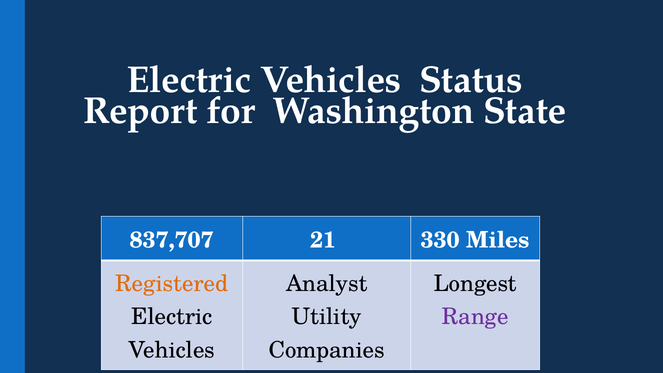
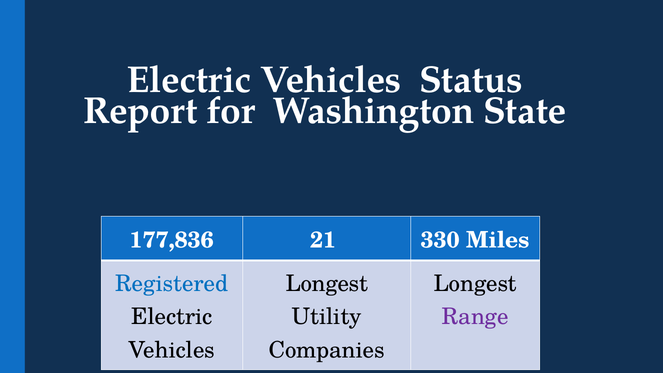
837,707: 837,707 -> 177,836
Registered colour: orange -> blue
Analyst at (327, 283): Analyst -> Longest
